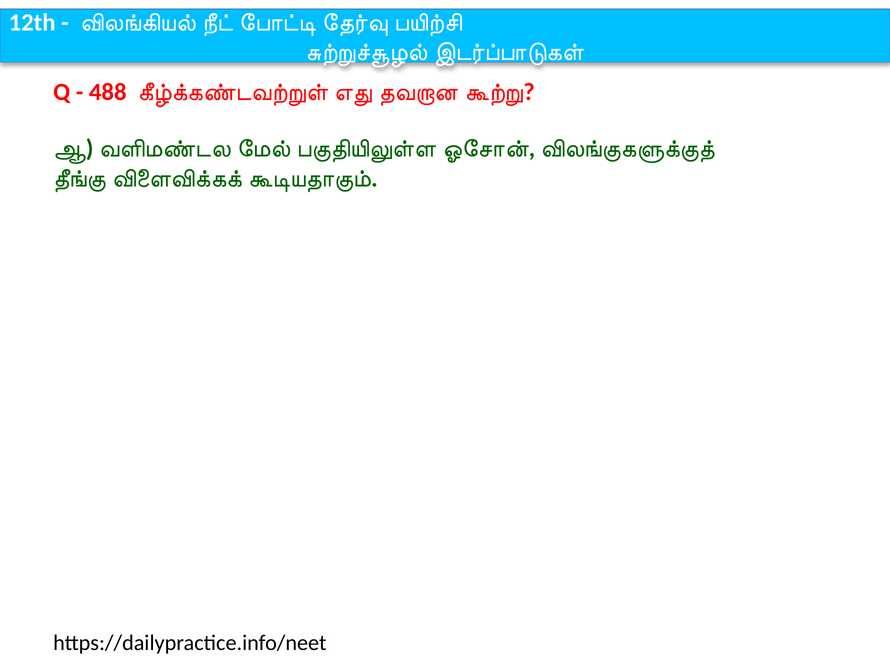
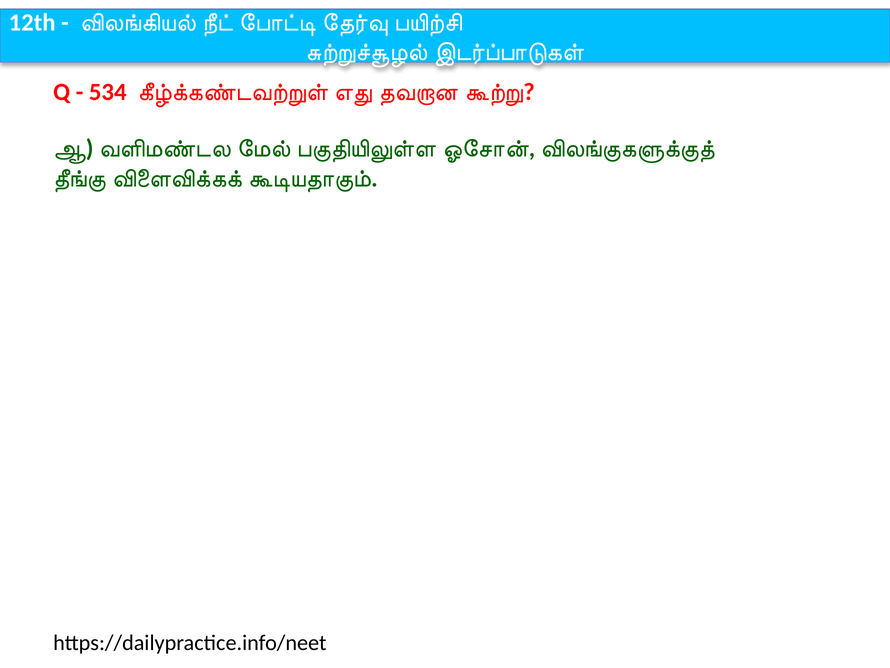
488: 488 -> 534
